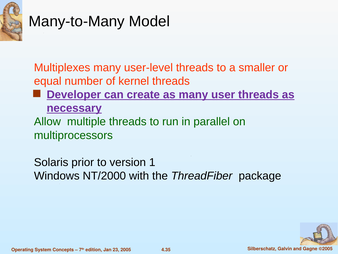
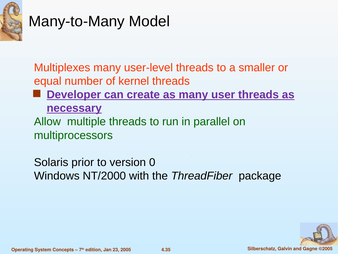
1: 1 -> 0
